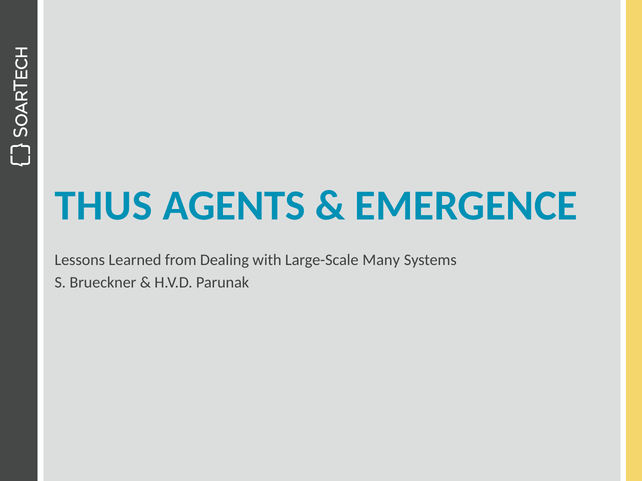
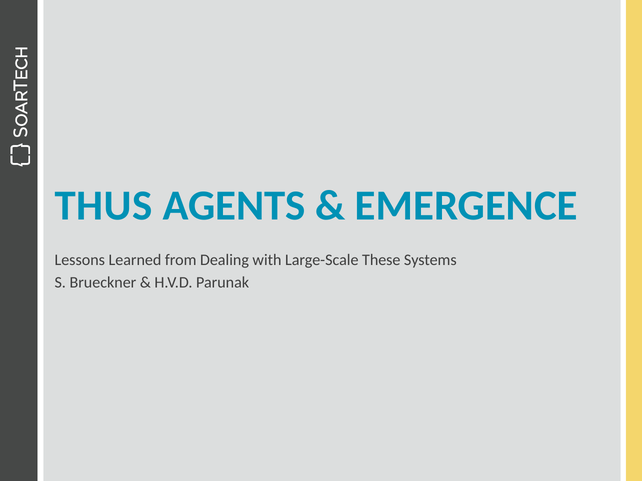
Many: Many -> These
